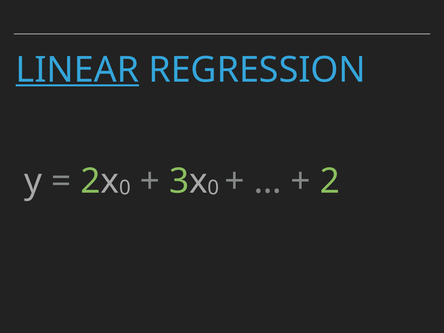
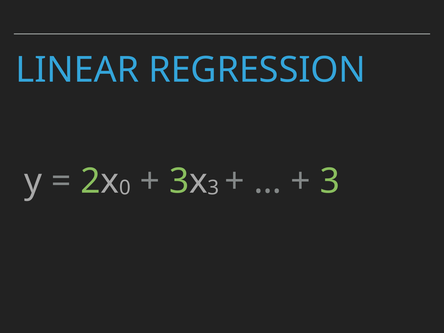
LINEAR underline: present -> none
0 at (213, 188): 0 -> 3
2 at (330, 181): 2 -> 3
